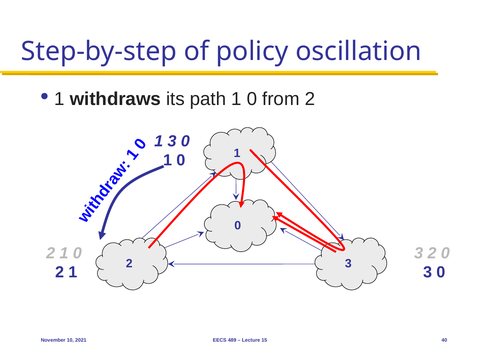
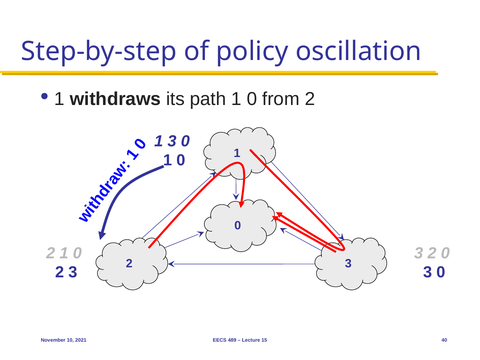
1 at (73, 272): 1 -> 3
